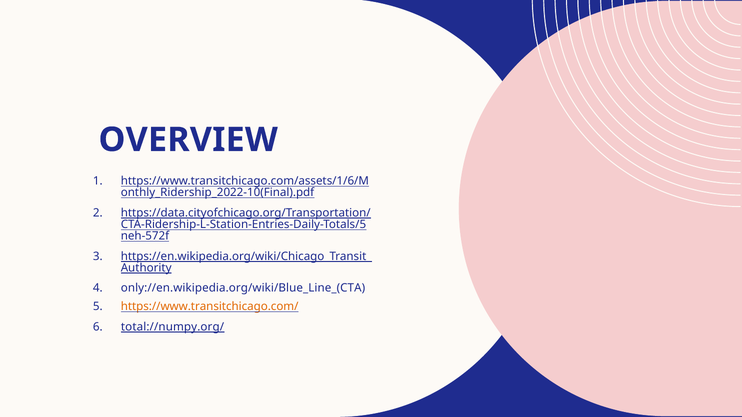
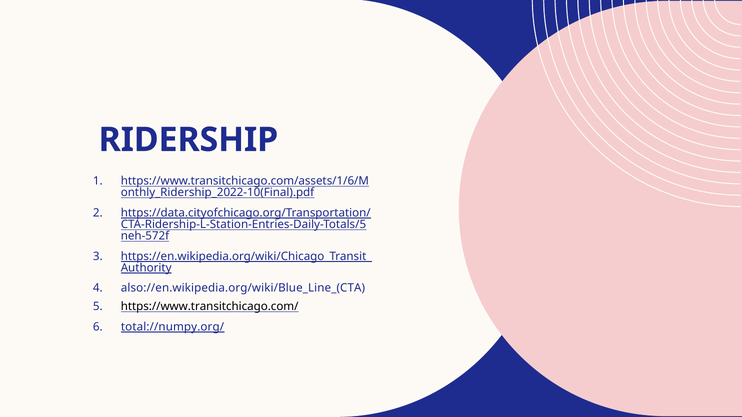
OVERVIEW: OVERVIEW -> RIDERSHIP
only://en.wikipedia.org/wiki/Blue_Line_(CTA: only://en.wikipedia.org/wiki/Blue_Line_(CTA -> also://en.wikipedia.org/wiki/Blue_Line_(CTA
https://www.transitchicago.com/ colour: orange -> black
